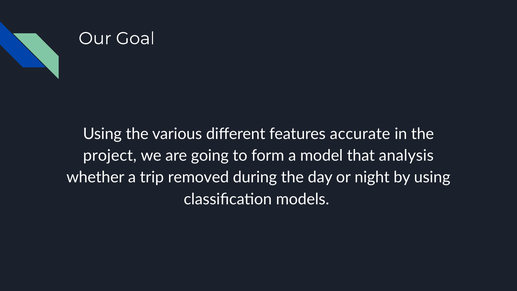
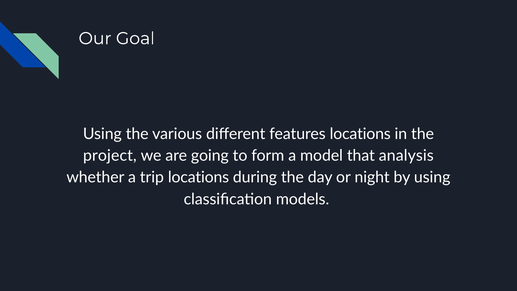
features accurate: accurate -> locations
trip removed: removed -> locations
